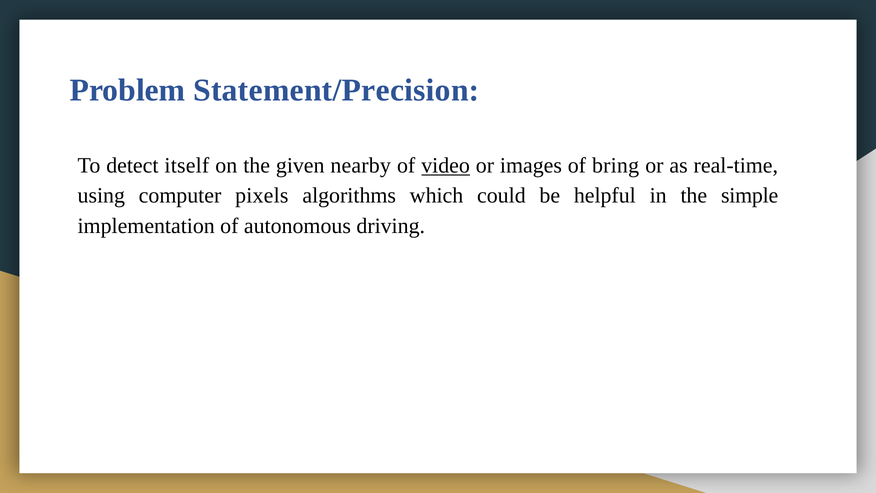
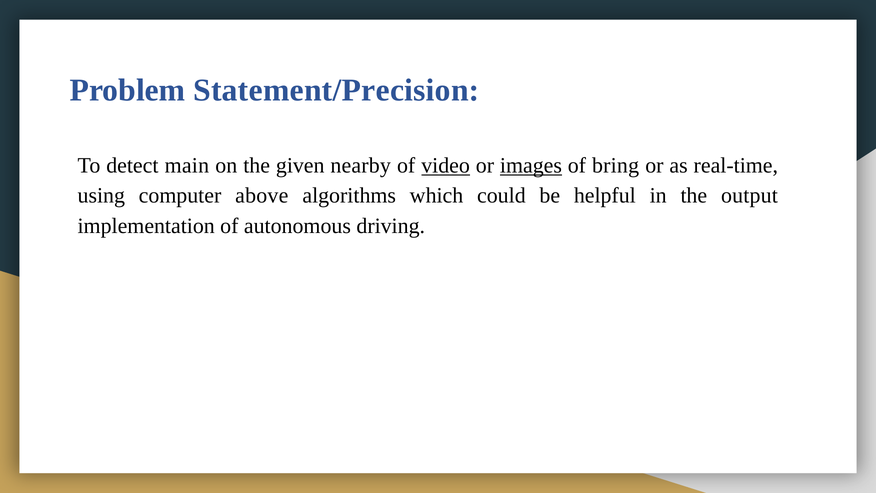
itself: itself -> main
images underline: none -> present
pixels: pixels -> above
simple: simple -> output
